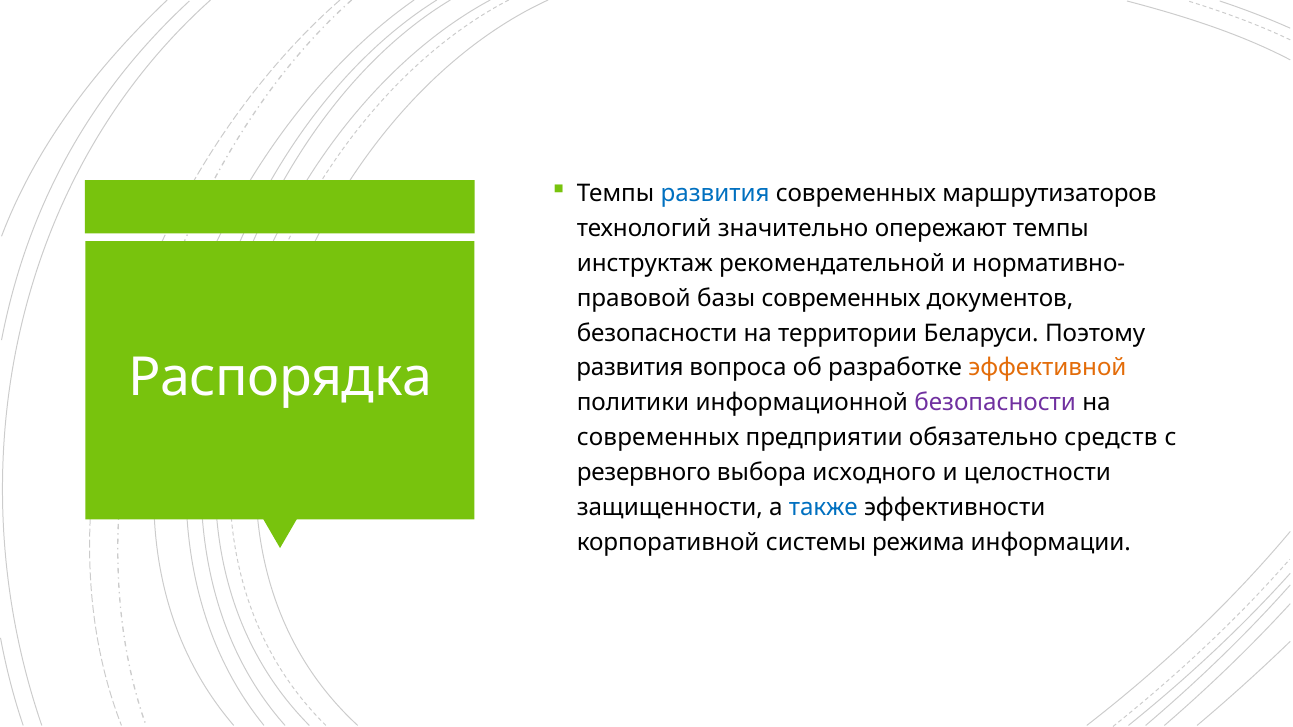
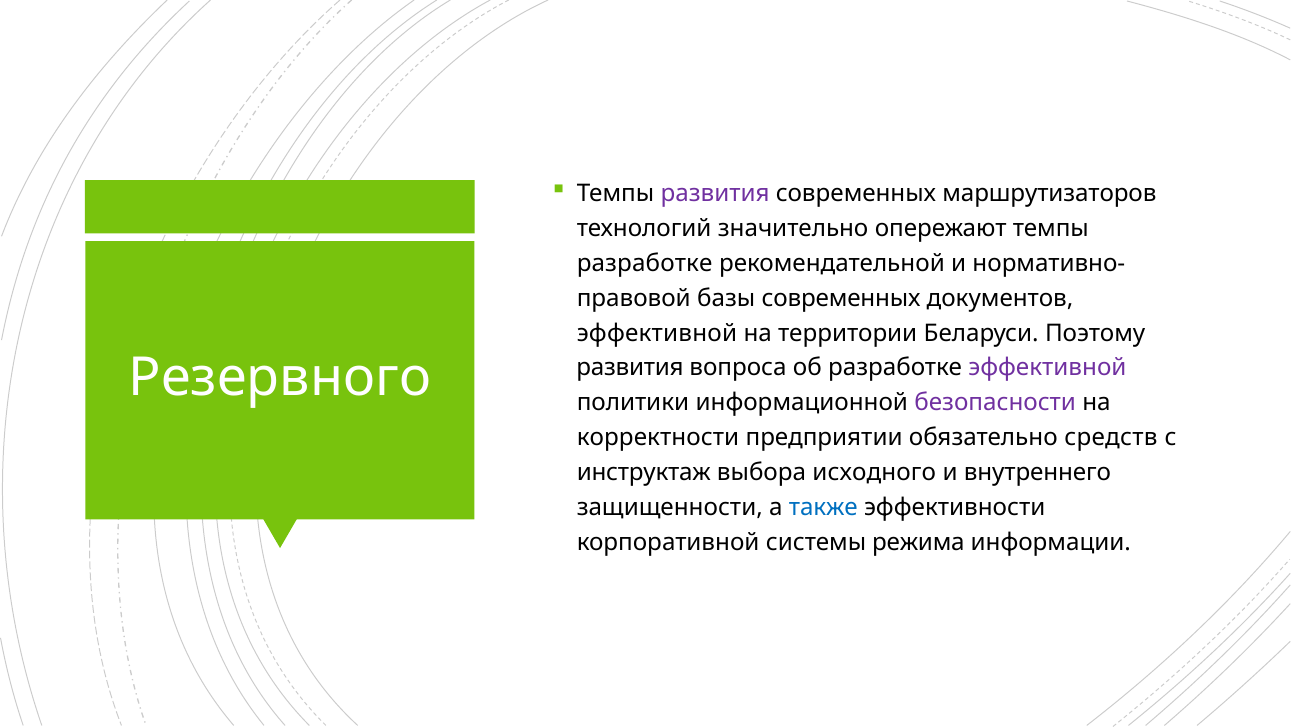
развития at (715, 194) colour: blue -> purple
инструктаж at (645, 263): инструктаж -> разработке
безопасности at (657, 333): безопасности -> эффективной
эффективной at (1047, 368) colour: orange -> purple
Распорядка: Распорядка -> Резервного
современных at (658, 438): современных -> корректности
резервного: резервного -> инструктаж
целостности: целостности -> внутреннего
